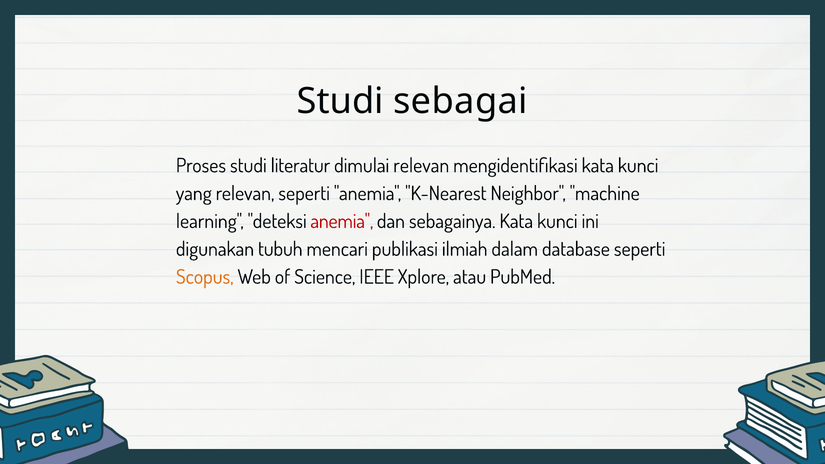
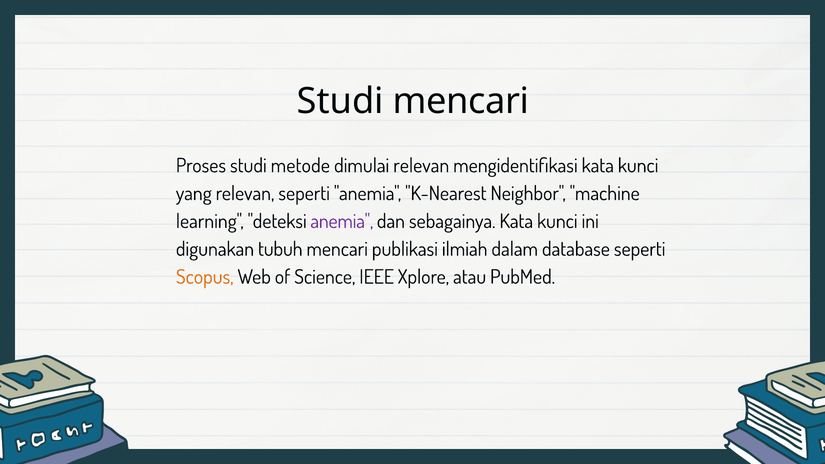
Studi sebagai: sebagai -> mencari
literatur: literatur -> metode
anemia at (342, 221) colour: red -> purple
